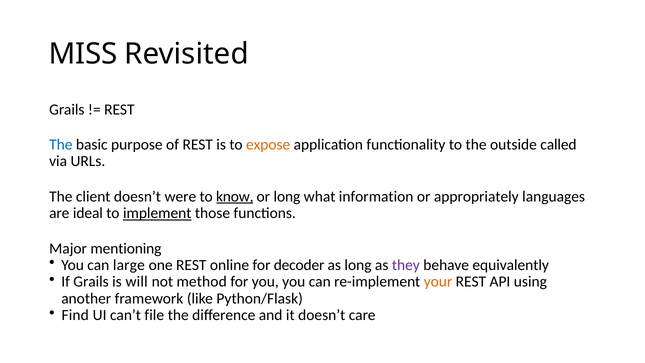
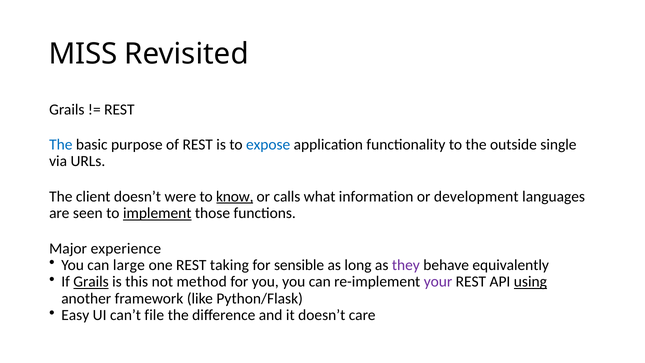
expose colour: orange -> blue
called: called -> single
or long: long -> calls
appropriately: appropriately -> development
ideal: ideal -> seen
mentioning: mentioning -> experience
online: online -> taking
decoder: decoder -> sensible
Grails at (91, 282) underline: none -> present
will: will -> this
your colour: orange -> purple
using underline: none -> present
Find: Find -> Easy
